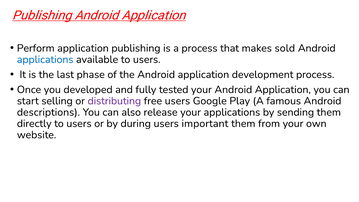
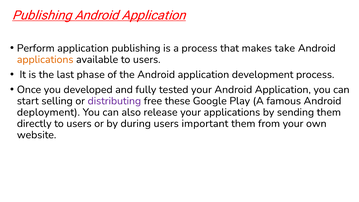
sold: sold -> take
applications at (45, 59) colour: blue -> orange
free users: users -> these
descriptions: descriptions -> deployment
